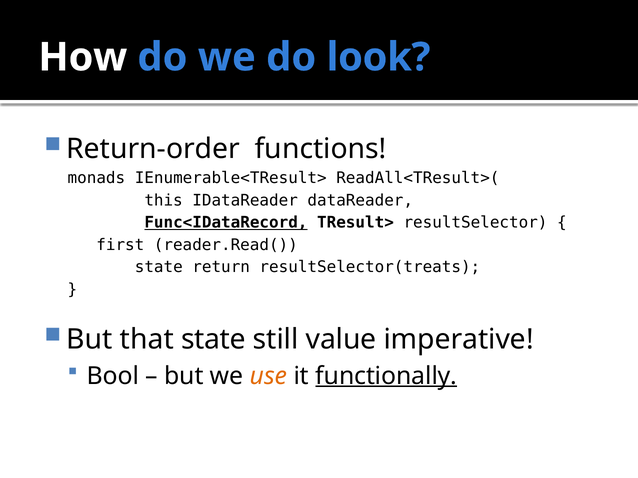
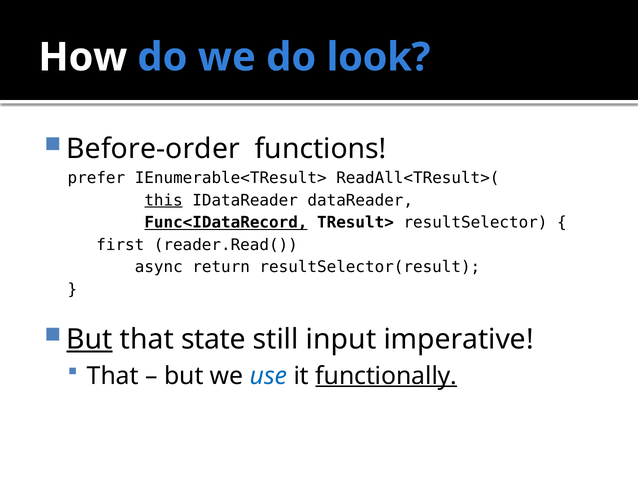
Return-order: Return-order -> Before-order
monads: monads -> prefer
this underline: none -> present
state at (159, 267): state -> async
resultSelector(treats: resultSelector(treats -> resultSelector(result
But at (89, 340) underline: none -> present
value: value -> input
Bool at (113, 376): Bool -> That
use colour: orange -> blue
